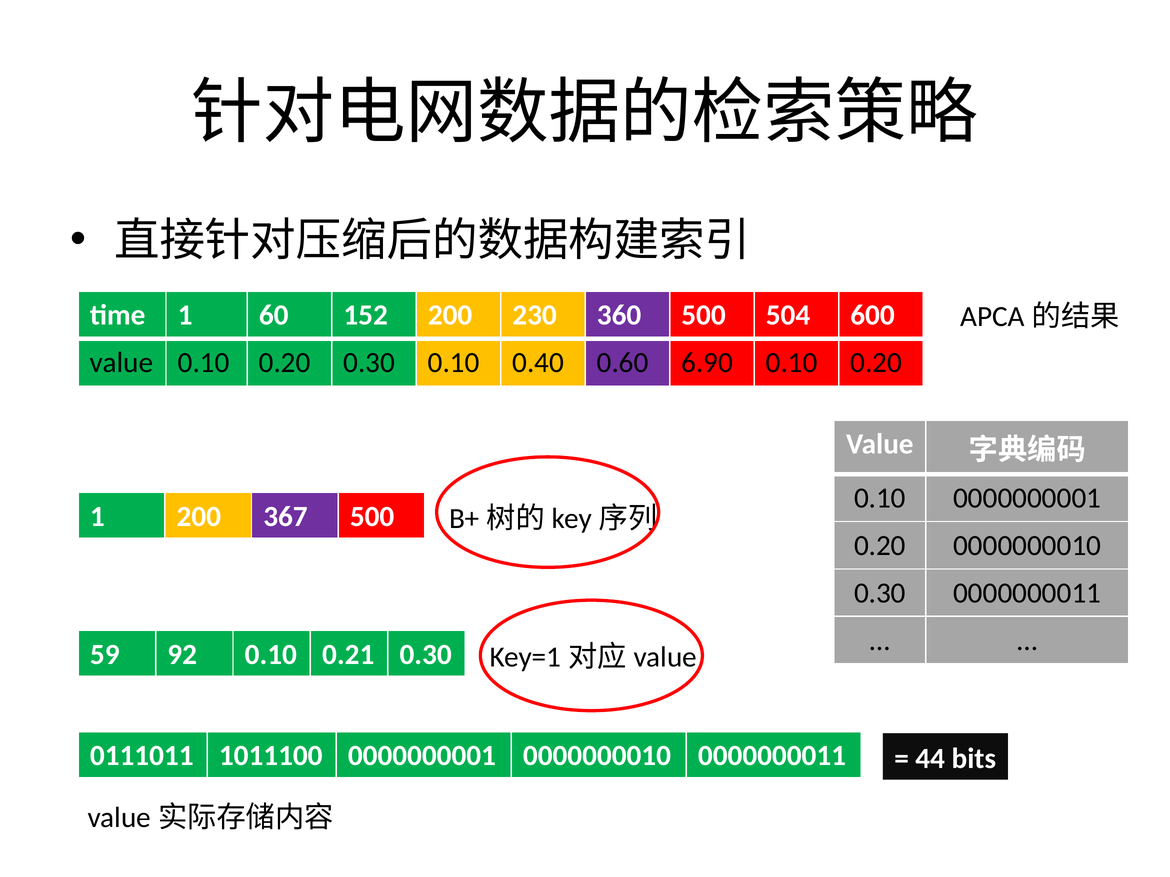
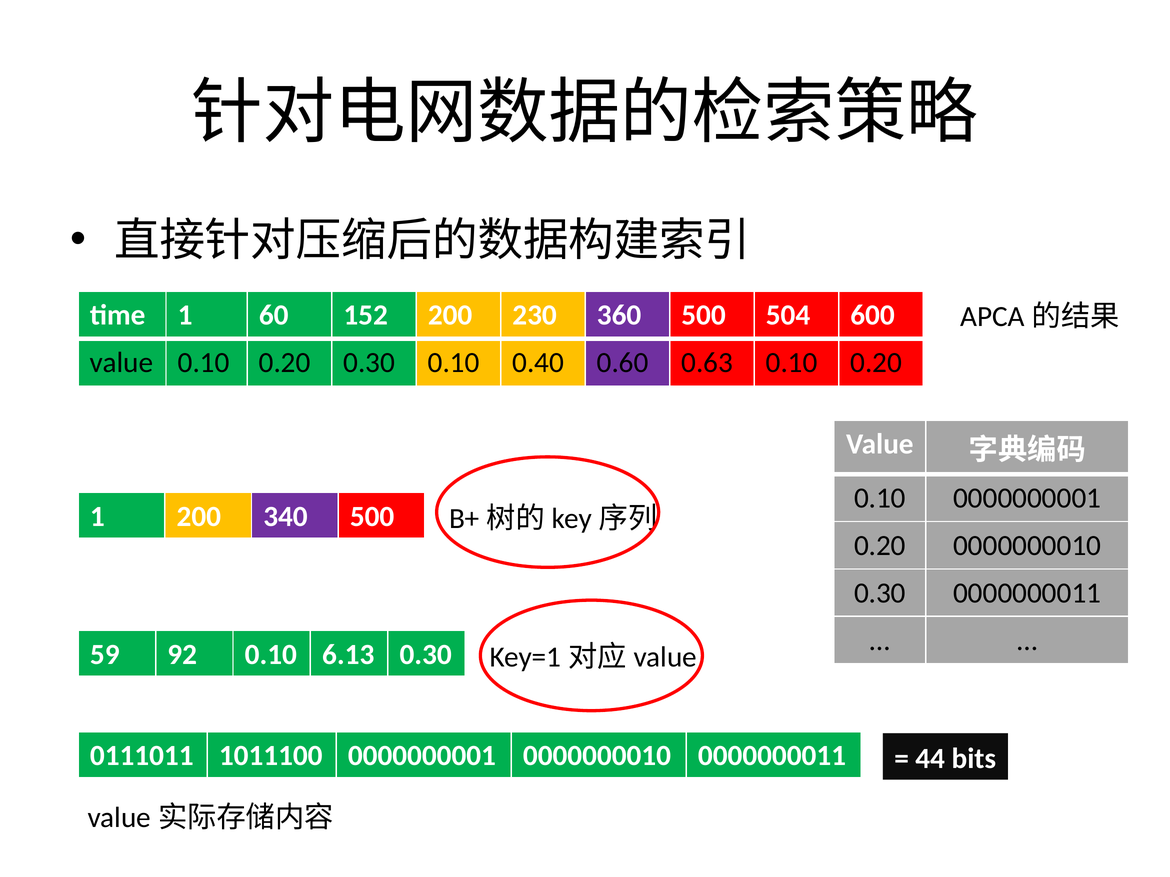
6.90: 6.90 -> 0.63
367: 367 -> 340
0.21: 0.21 -> 6.13
